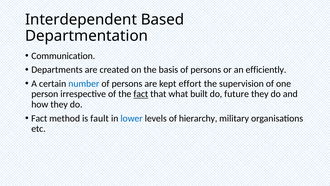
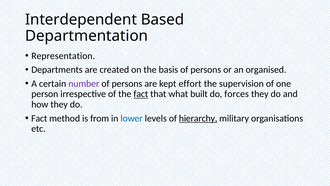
Communication: Communication -> Representation
efficiently: efficiently -> organised
number colour: blue -> purple
future: future -> forces
fault: fault -> from
hierarchy underline: none -> present
